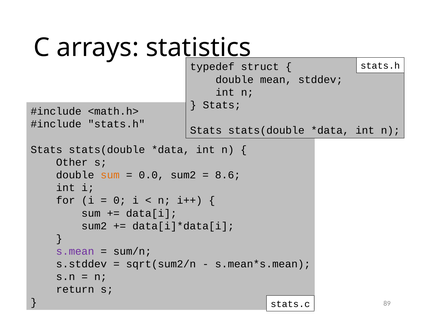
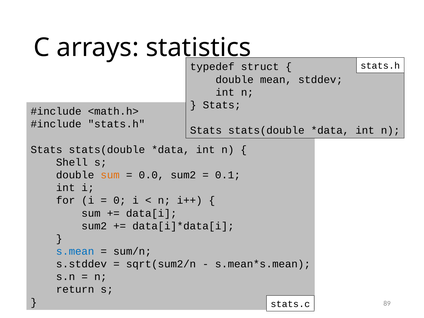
Other: Other -> Shell
8.6: 8.6 -> 0.1
s.mean colour: purple -> blue
